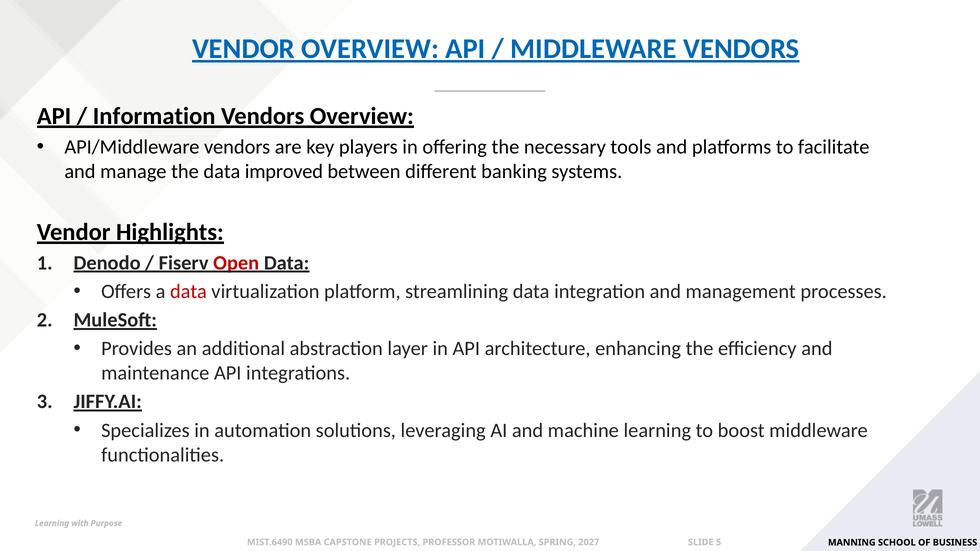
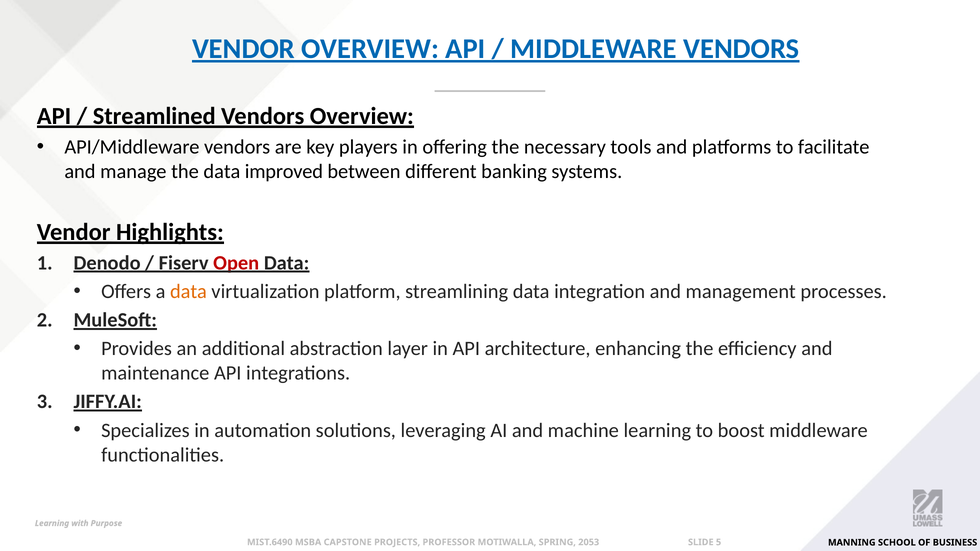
Information: Information -> Streamlined
data at (188, 292) colour: red -> orange
2027: 2027 -> 2053
